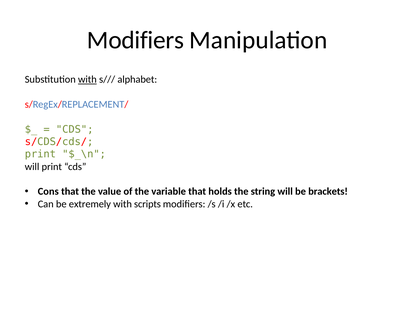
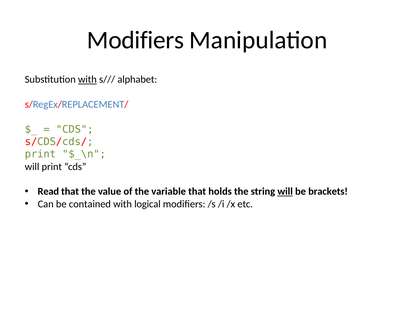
Cons: Cons -> Read
will at (285, 192) underline: none -> present
extremely: extremely -> contained
scripts: scripts -> logical
